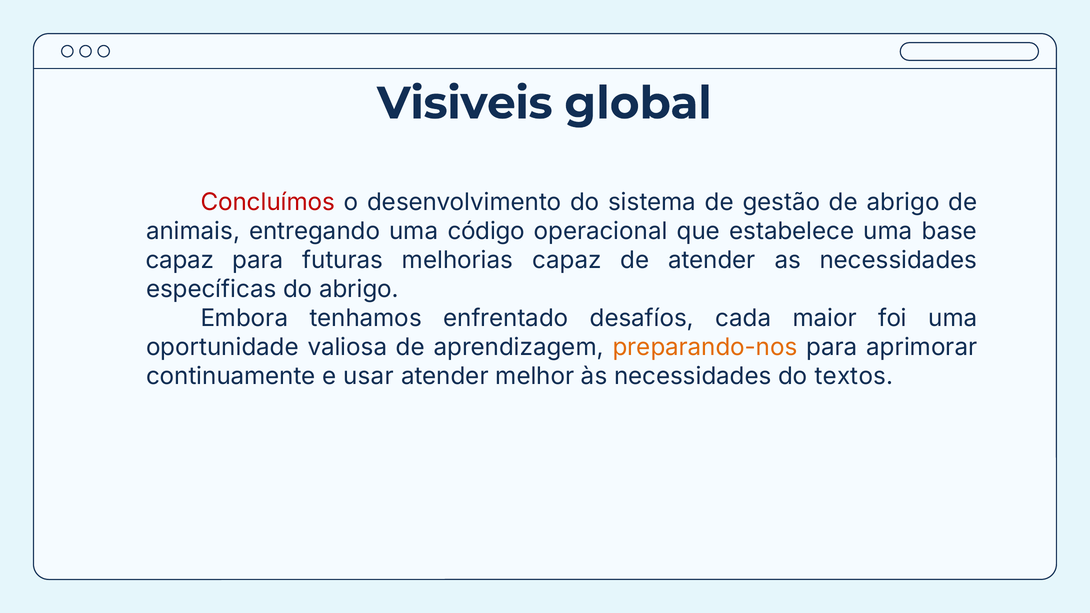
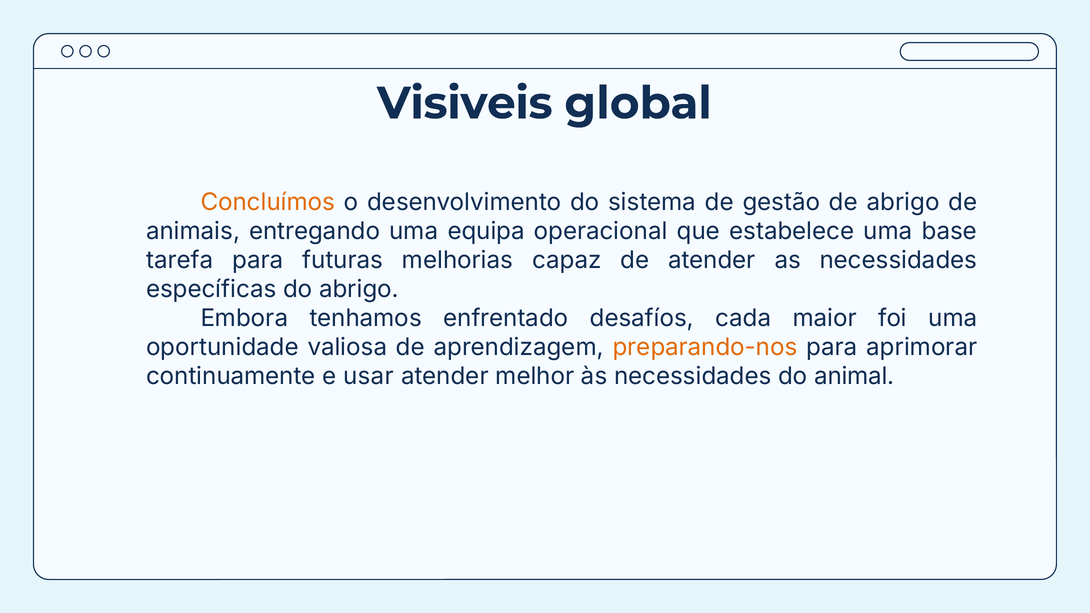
Concluímos colour: red -> orange
código: código -> equipa
capaz at (180, 260): capaz -> tarefa
textos: textos -> animal
